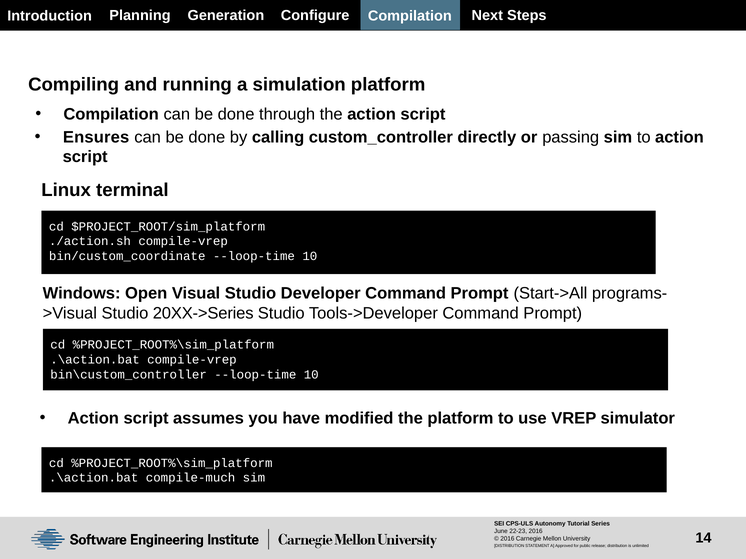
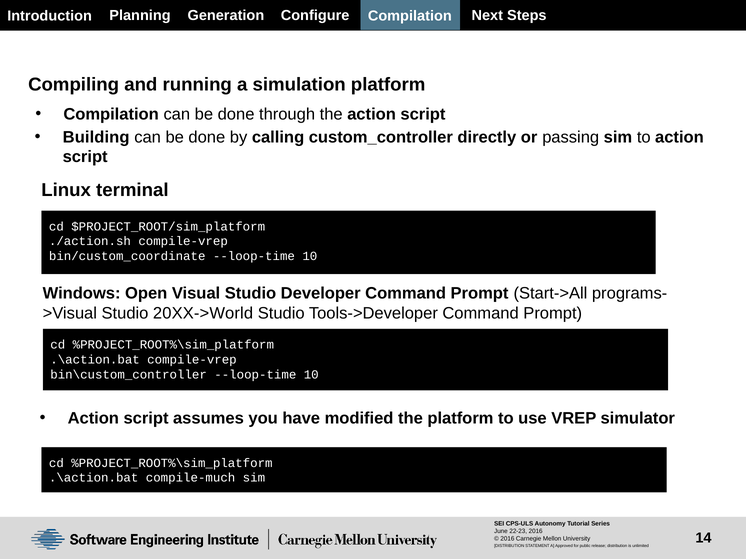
Ensures: Ensures -> Building
20XX->Series: 20XX->Series -> 20XX->World
